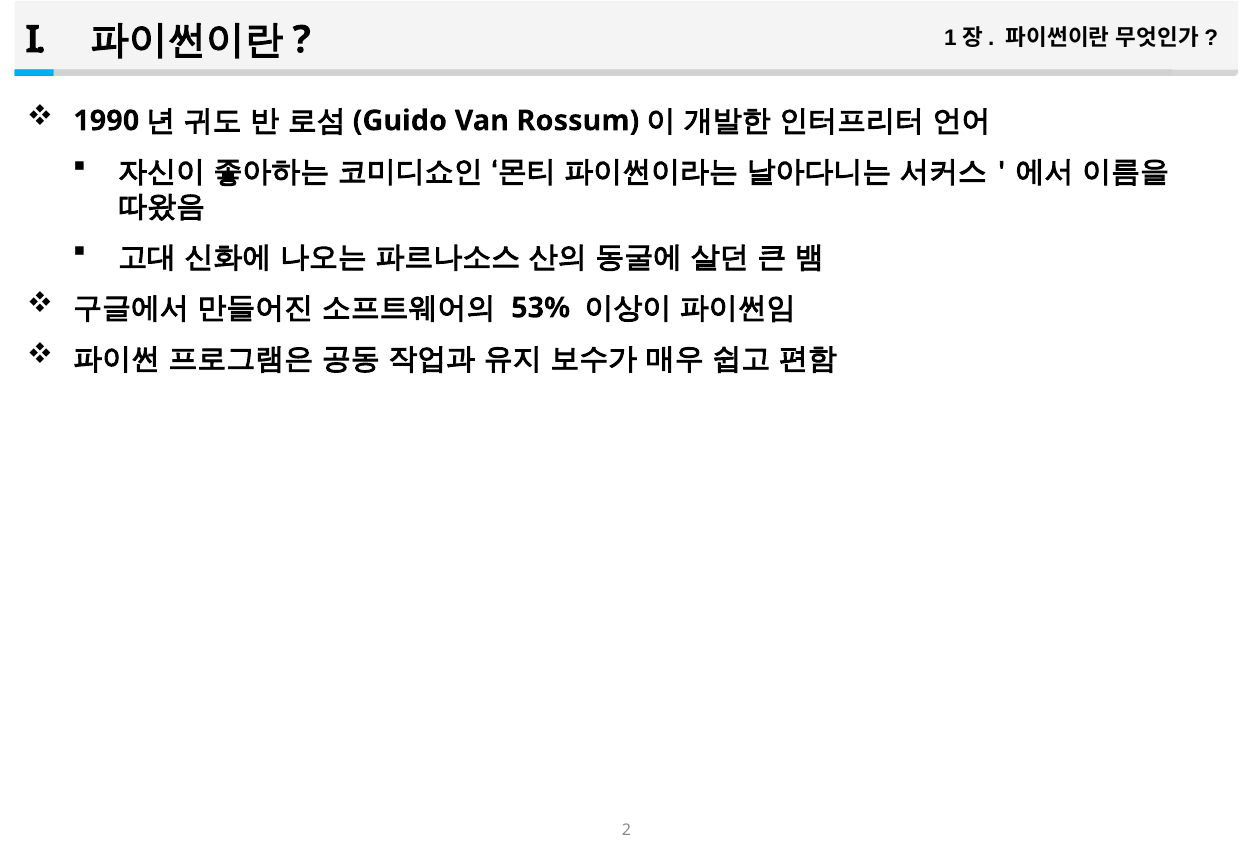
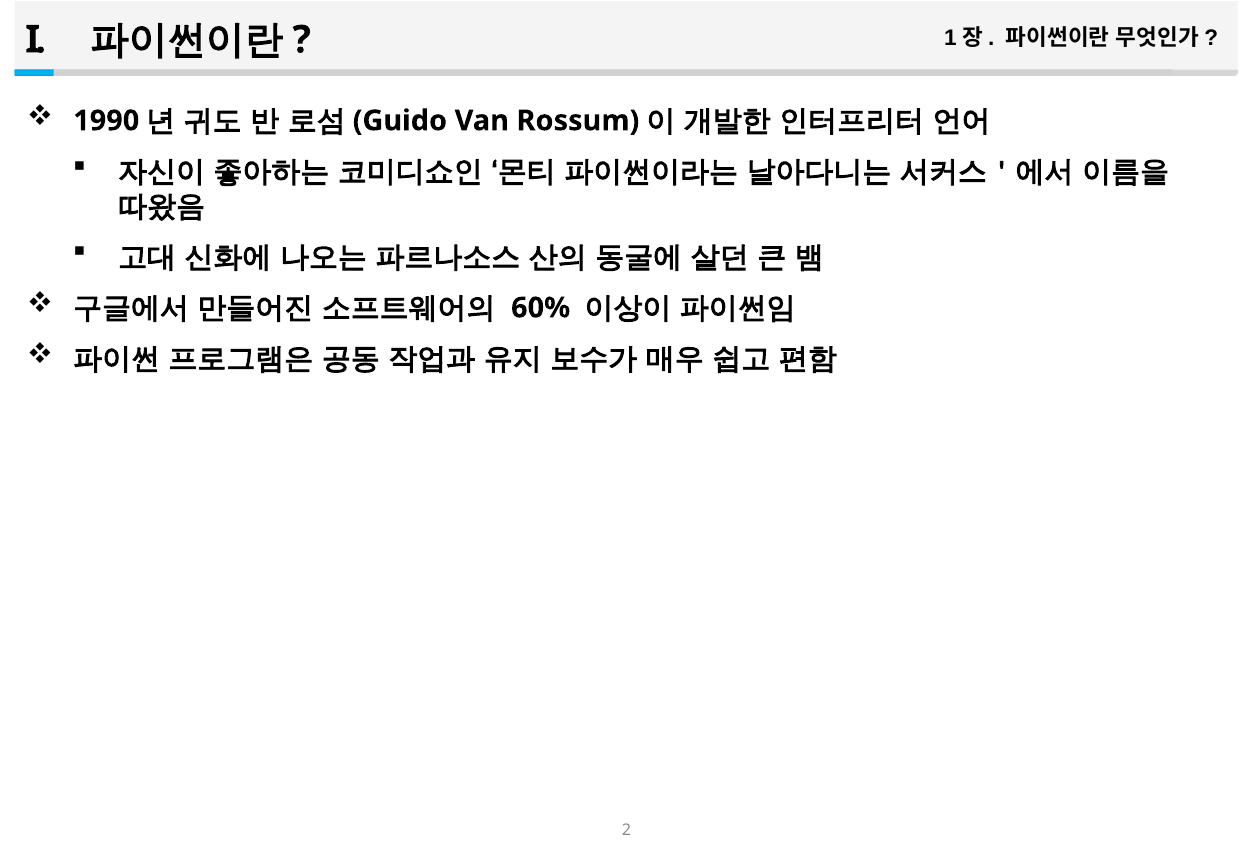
53%: 53% -> 60%
